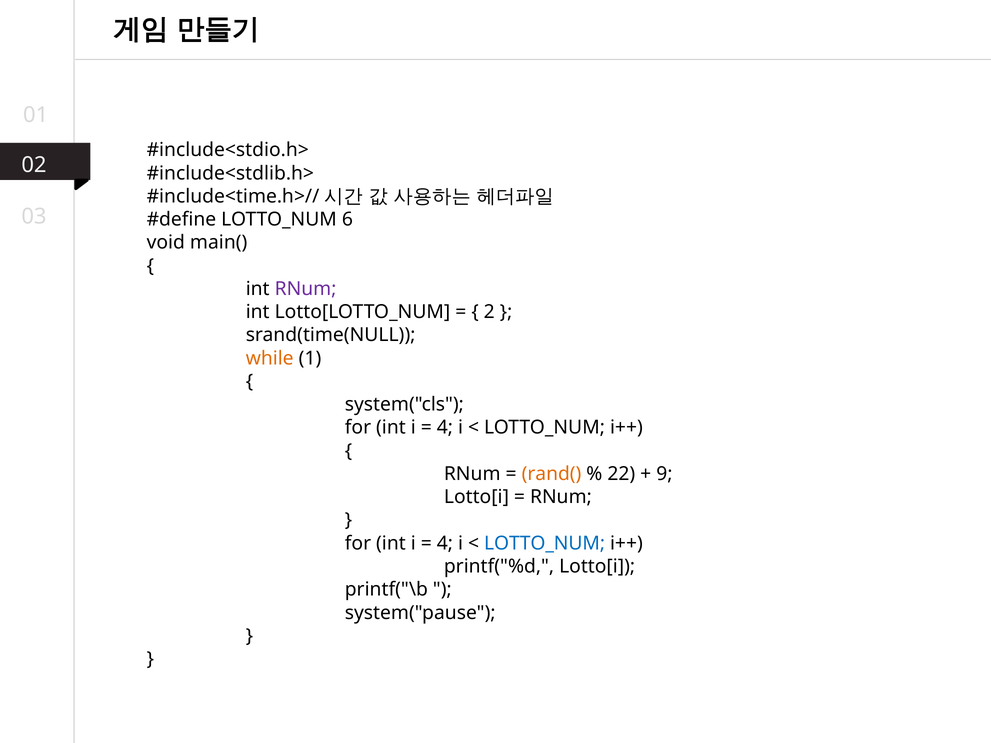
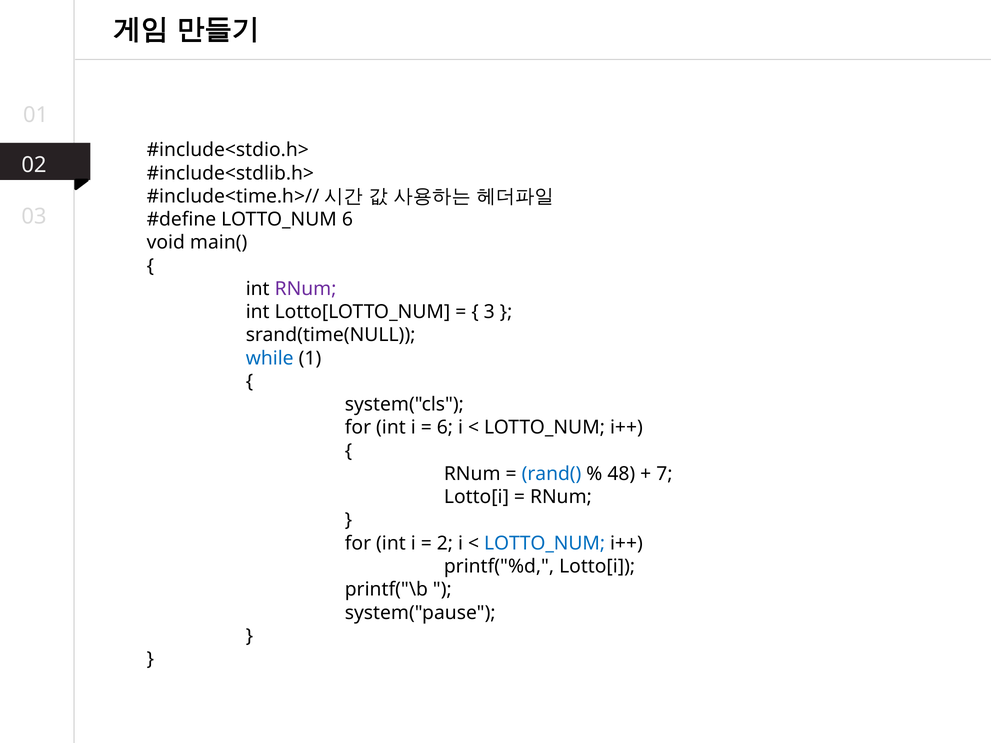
2: 2 -> 3
while colour: orange -> blue
4 at (445, 428): 4 -> 6
rand( colour: orange -> blue
22: 22 -> 48
9: 9 -> 7
4 at (445, 543): 4 -> 2
